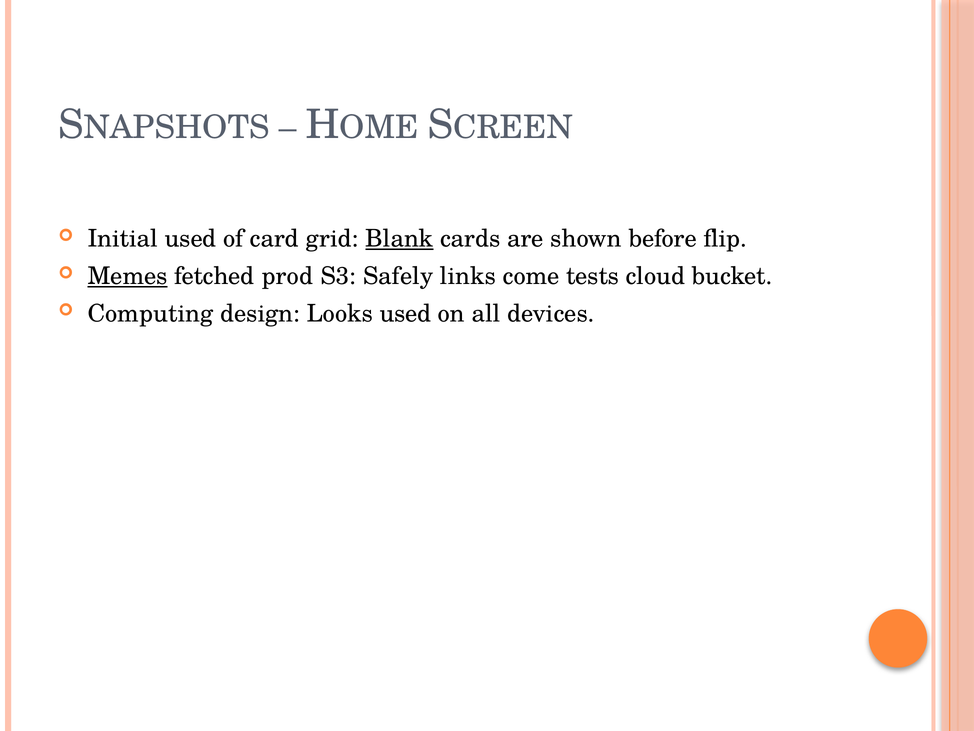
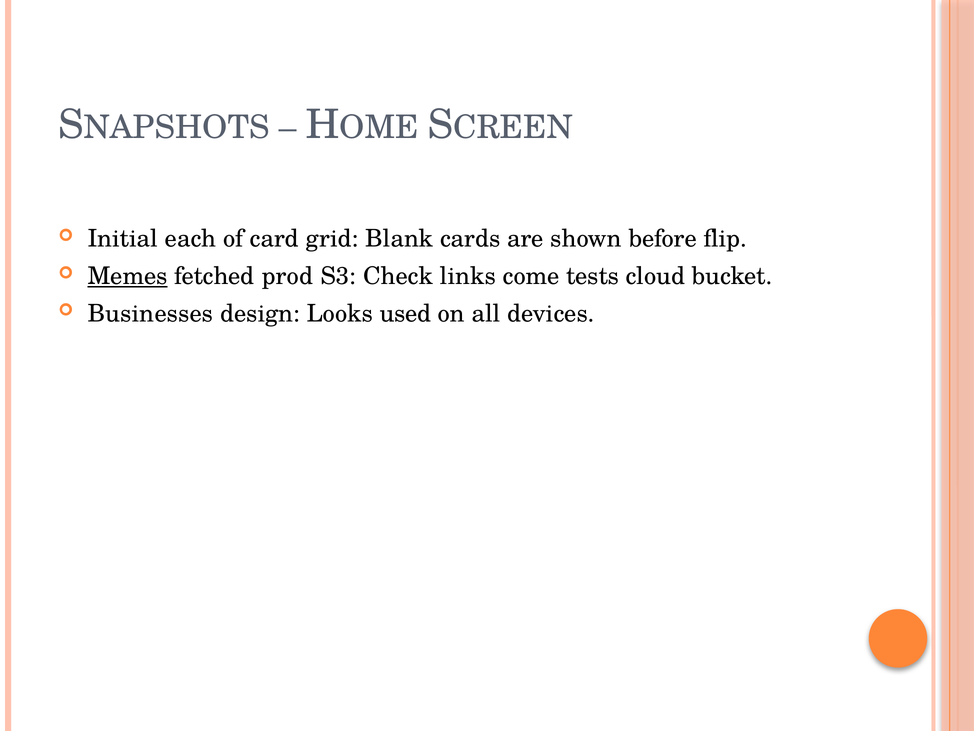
Initial used: used -> each
Blank underline: present -> none
Safely: Safely -> Check
Computing: Computing -> Businesses
